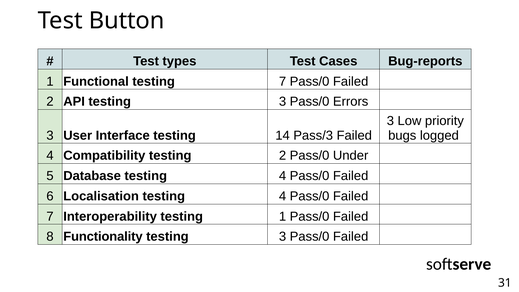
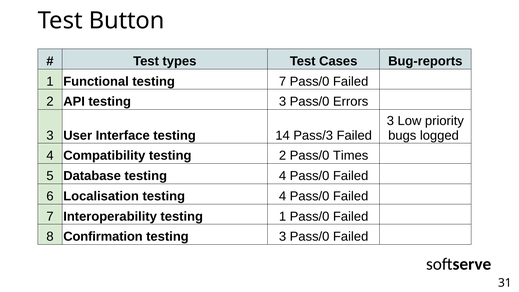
Under: Under -> Times
Functionality: Functionality -> Confirmation
